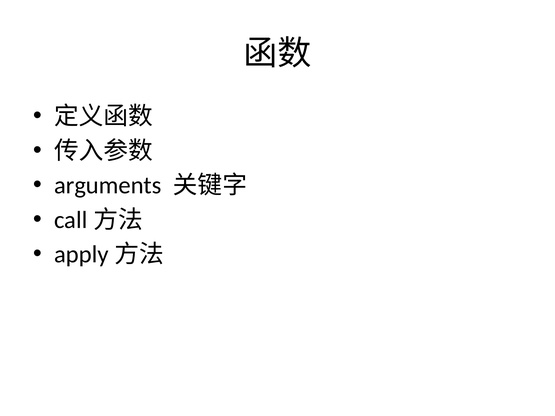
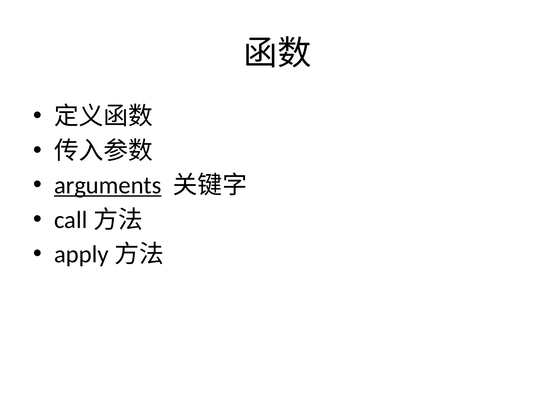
arguments underline: none -> present
